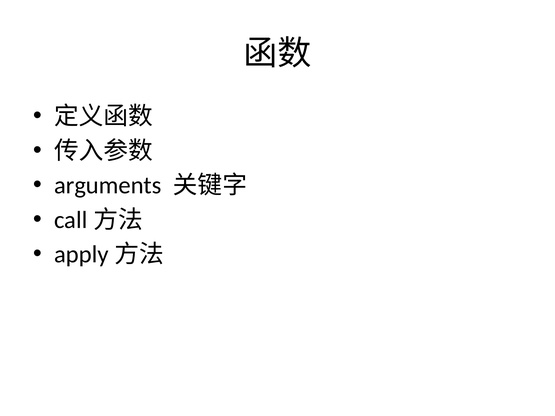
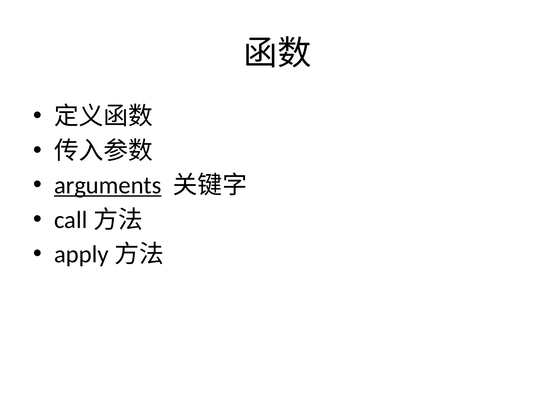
arguments underline: none -> present
